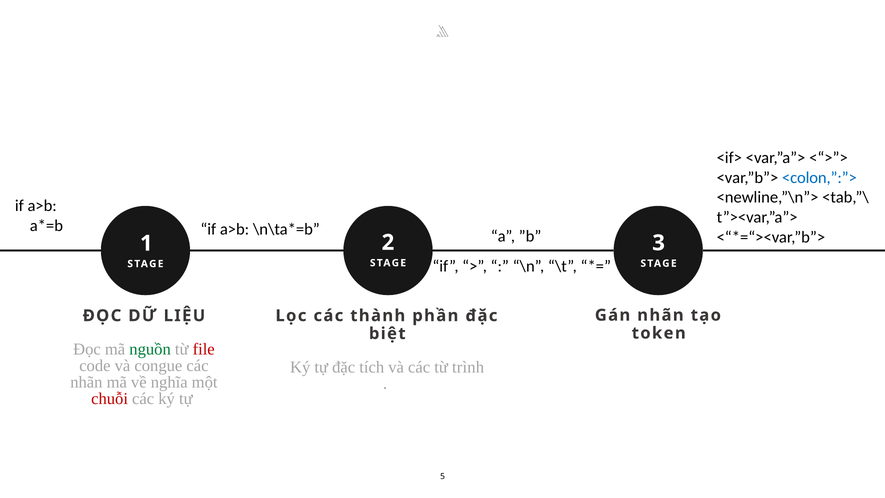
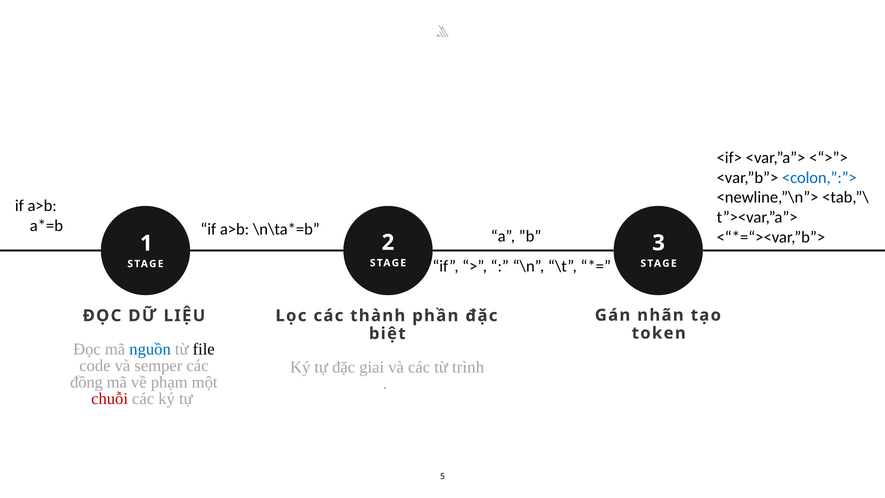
nguồn colour: green -> blue
file colour: red -> black
congue: congue -> semper
tích: tích -> giai
nhãn at (86, 382): nhãn -> đồng
nghĩa: nghĩa -> phạm
